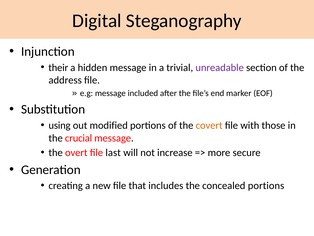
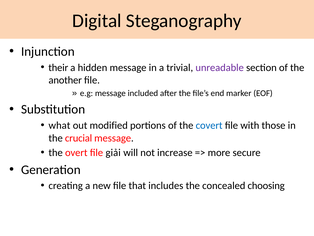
address: address -> another
using: using -> what
covert colour: orange -> blue
last: last -> giải
concealed portions: portions -> choosing
